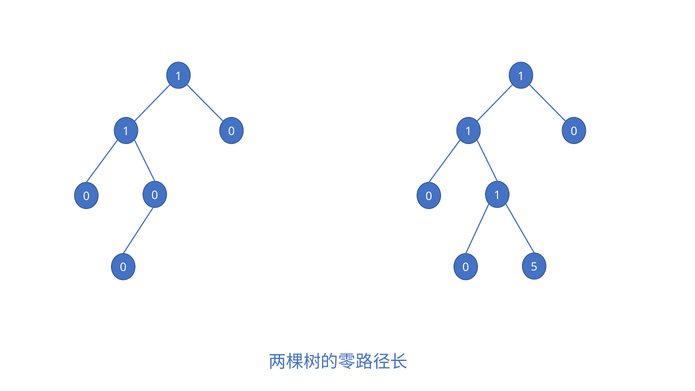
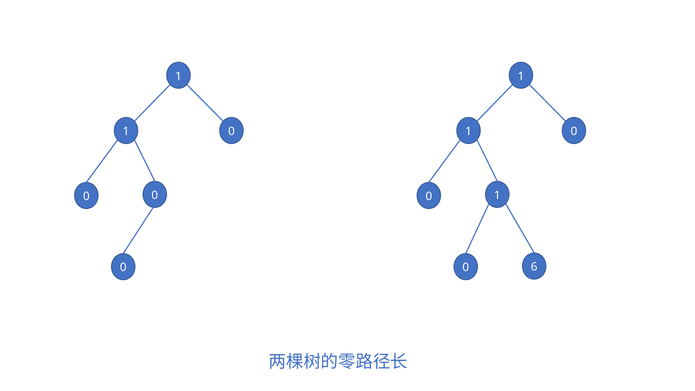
5: 5 -> 6
